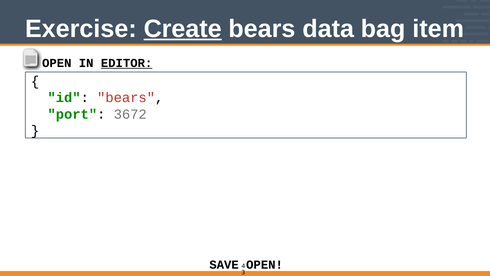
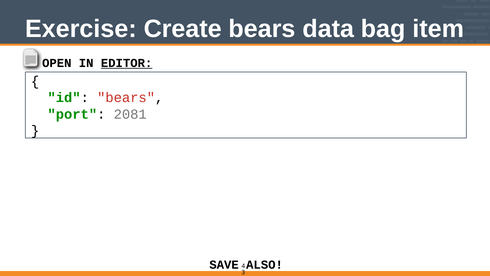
Create underline: present -> none
3672: 3672 -> 2081
SAVE OPEN: OPEN -> ALSO
